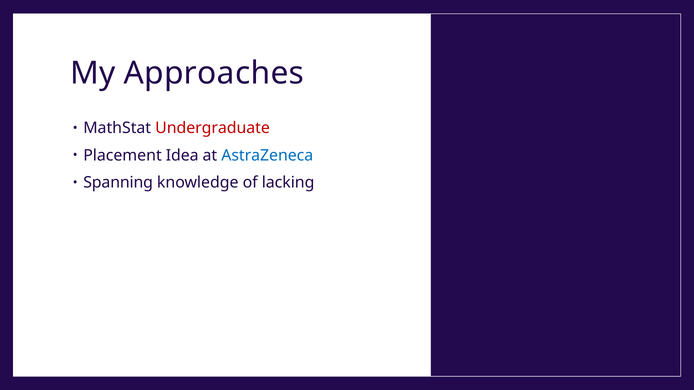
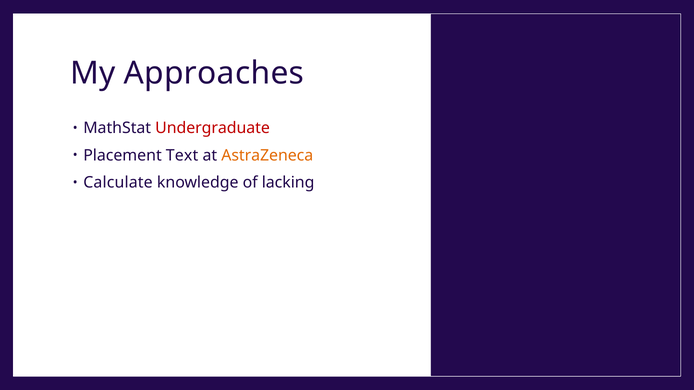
Idea: Idea -> Text
AstraZeneca colour: blue -> orange
Spanning: Spanning -> Calculate
